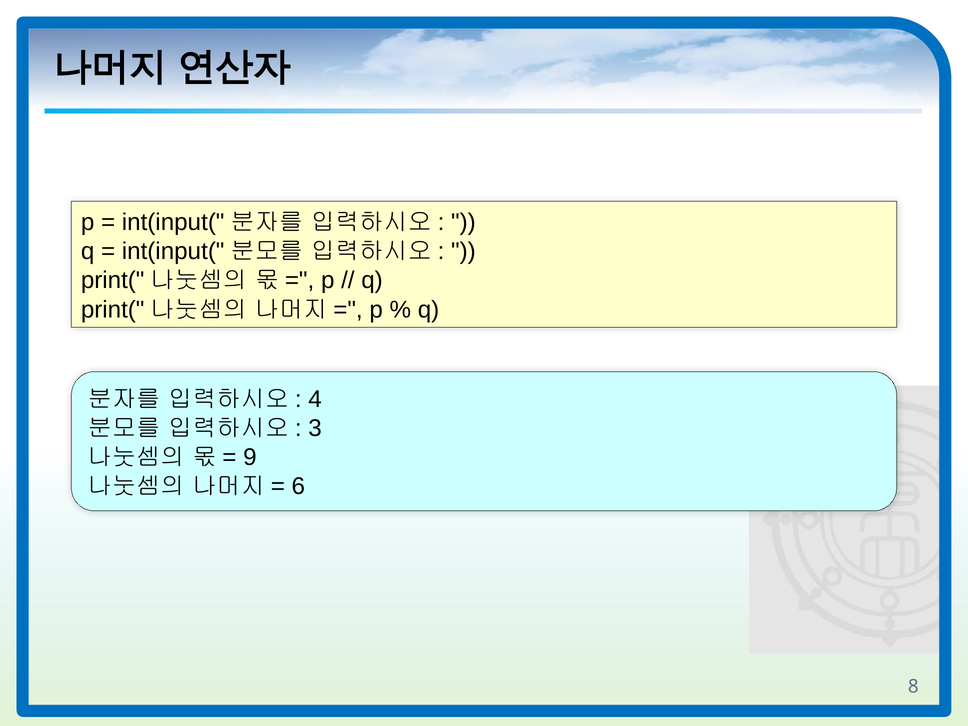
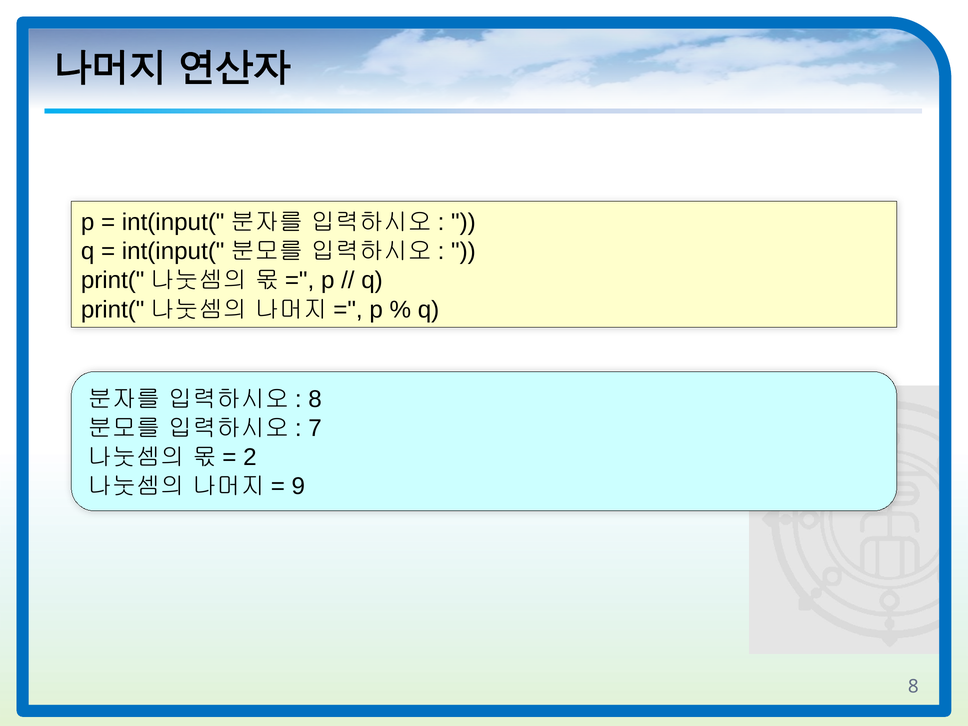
4 at (315, 399): 4 -> 8
3: 3 -> 7
9: 9 -> 2
6: 6 -> 9
